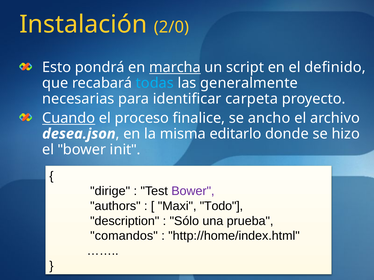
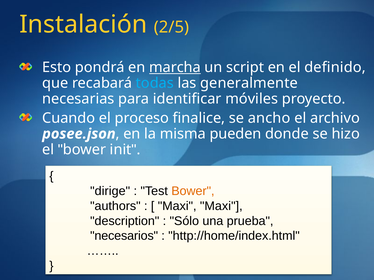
2/0: 2/0 -> 2/5
carpeta: carpeta -> móviles
Cuando underline: present -> none
desea.json: desea.json -> posee.json
editarlo: editarlo -> pueden
Bower at (193, 191) colour: purple -> orange
Maxi Todo: Todo -> Maxi
comandos: comandos -> necesarios
